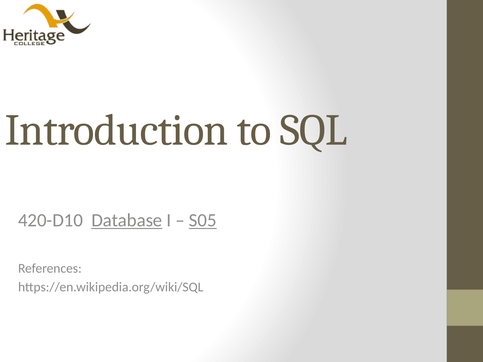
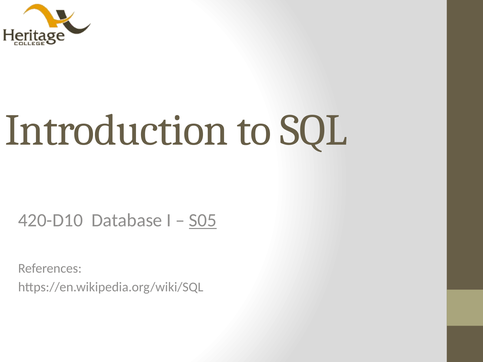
Database underline: present -> none
